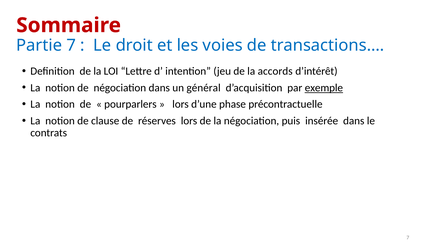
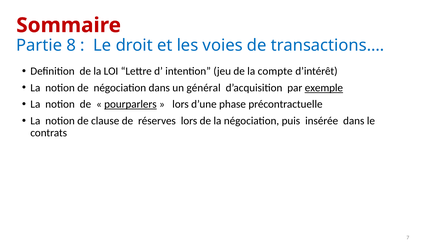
Partie 7: 7 -> 8
accords: accords -> compte
pourparlers underline: none -> present
